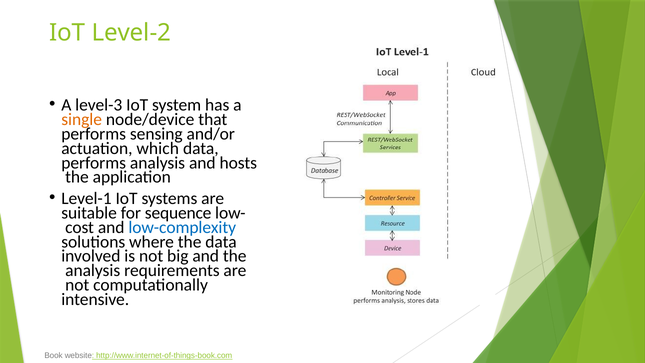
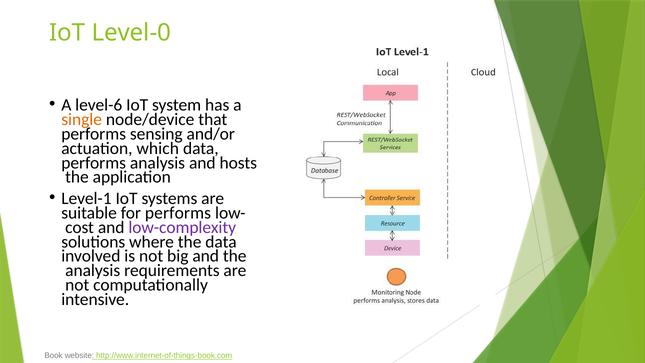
Level-2: Level-2 -> Level-0
level-3: level-3 -> level-6
for sequence: sequence -> performs
low-complexity colour: blue -> purple
